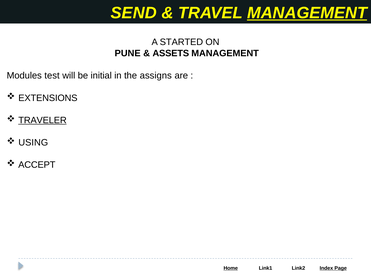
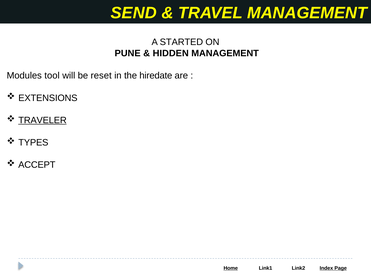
MANAGEMENT at (307, 13) underline: present -> none
ASSETS: ASSETS -> HIDDEN
test: test -> tool
initial: initial -> reset
assigns: assigns -> hiredate
USING: USING -> TYPES
